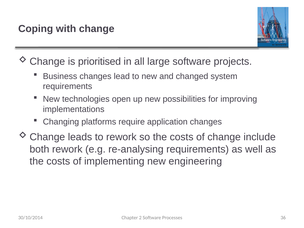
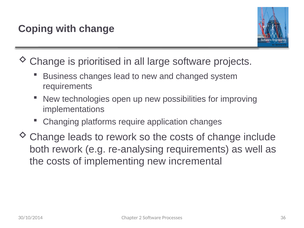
engineering: engineering -> incremental
